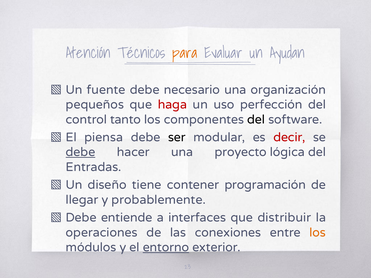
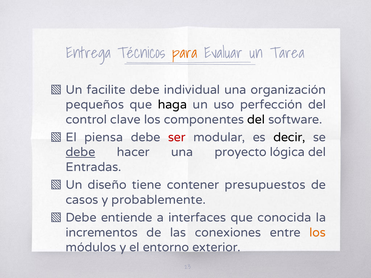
Atención: Atención -> Entrega
Ayudan: Ayudan -> Tarea
fuente: fuente -> facilite
necesario: necesario -> individual
haga colour: red -> black
tanto: tanto -> clave
ser colour: black -> red
decir colour: red -> black
programación: programación -> presupuestos
llegar: llegar -> casos
distribuir: distribuir -> conocida
operaciones: operaciones -> incrementos
entorno underline: present -> none
